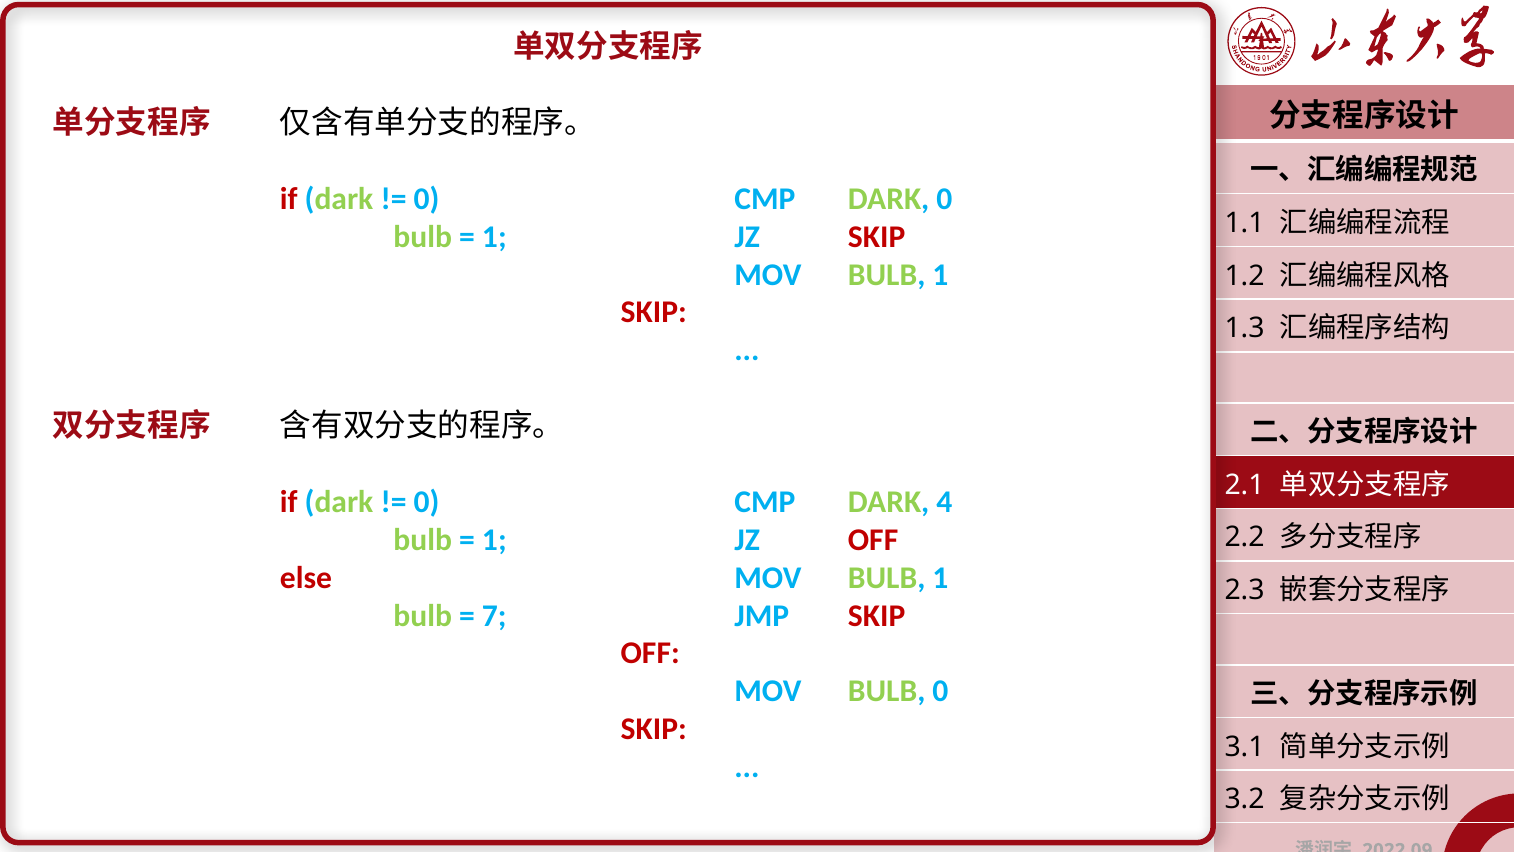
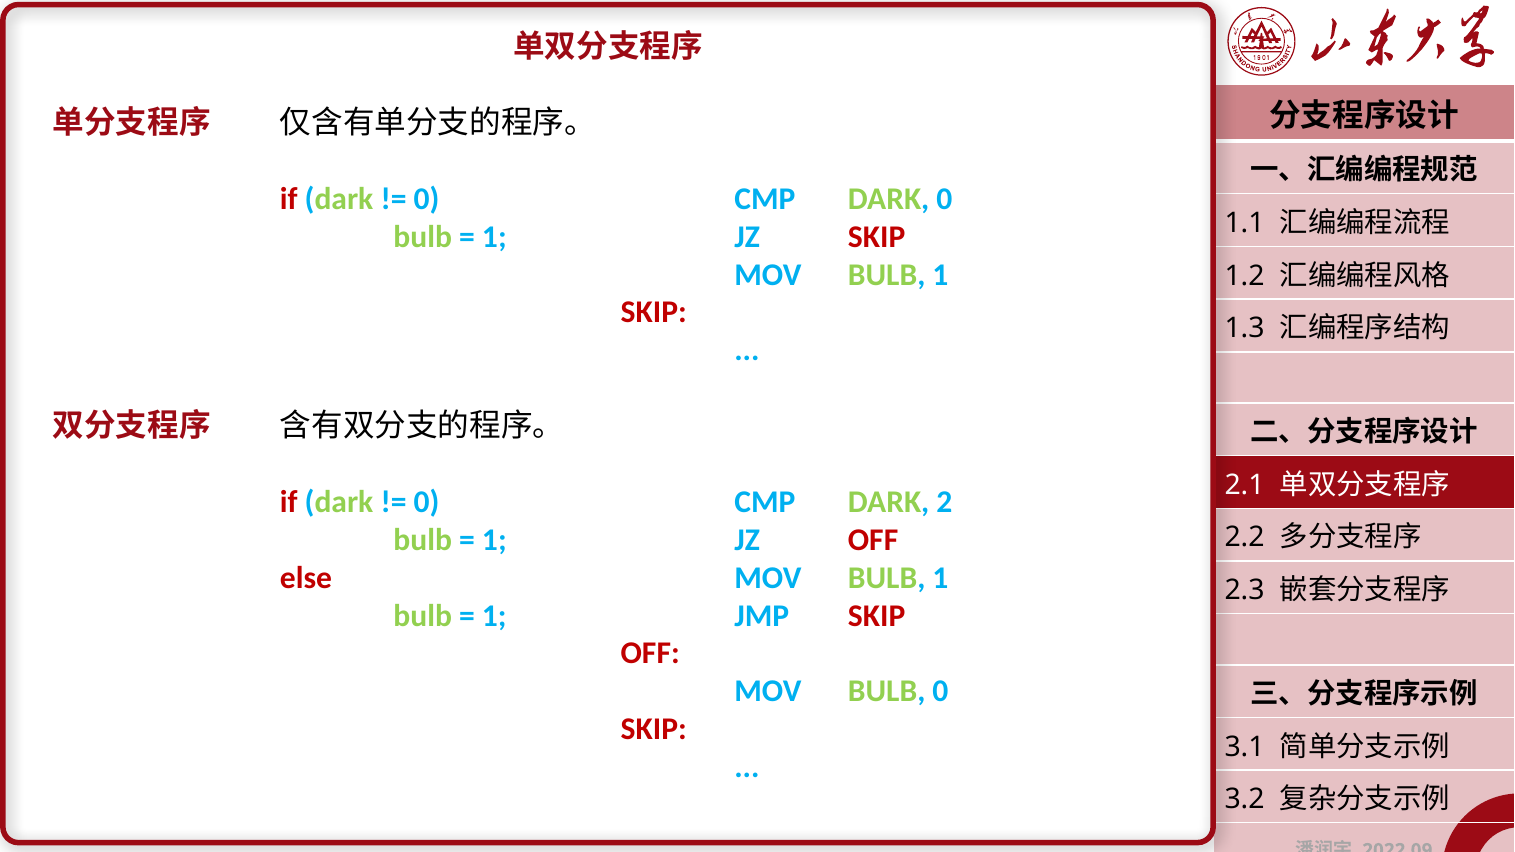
4: 4 -> 2
7 at (494, 616): 7 -> 1
